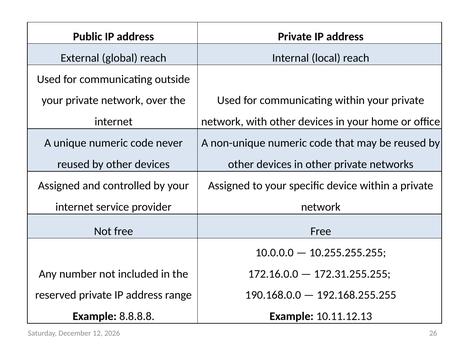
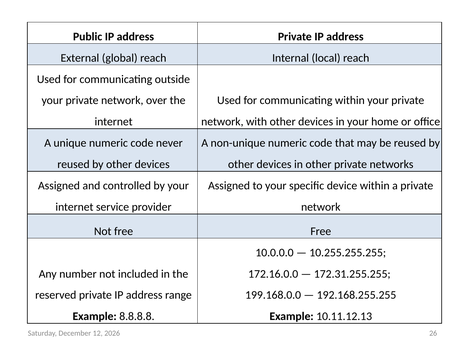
190.168.0.0: 190.168.0.0 -> 199.168.0.0
